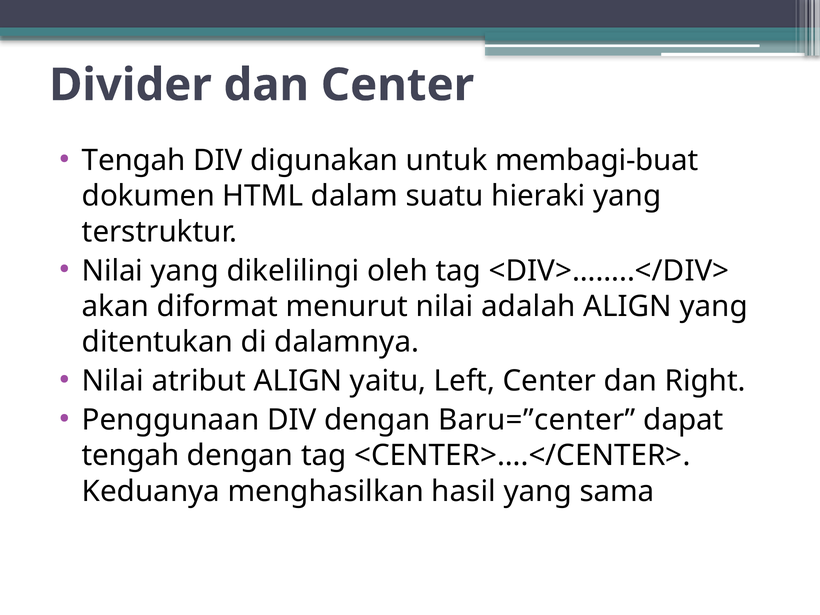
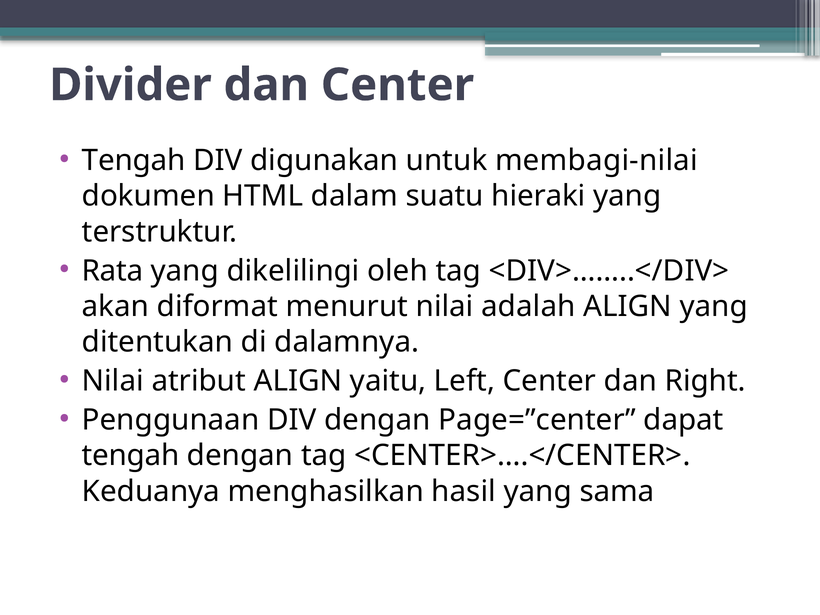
membagi-buat: membagi-buat -> membagi-nilai
Nilai at (112, 271): Nilai -> Rata
Baru=”center: Baru=”center -> Page=”center
